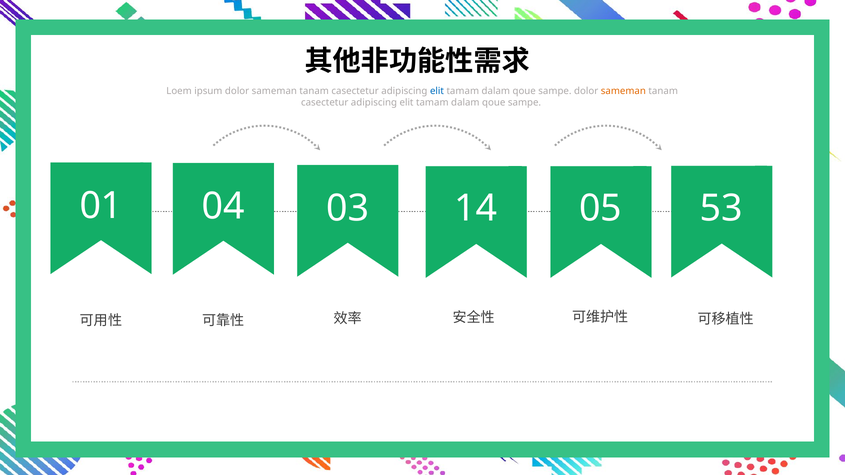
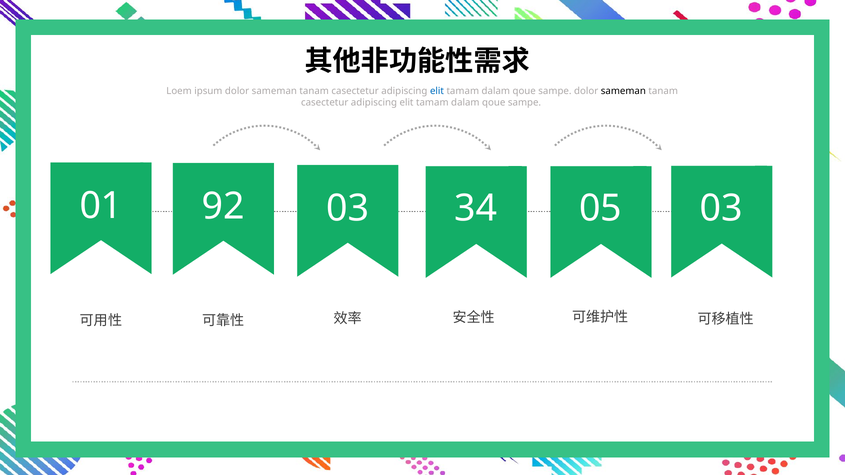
sameman at (623, 91) colour: orange -> black
04: 04 -> 92
14: 14 -> 34
05 53: 53 -> 03
